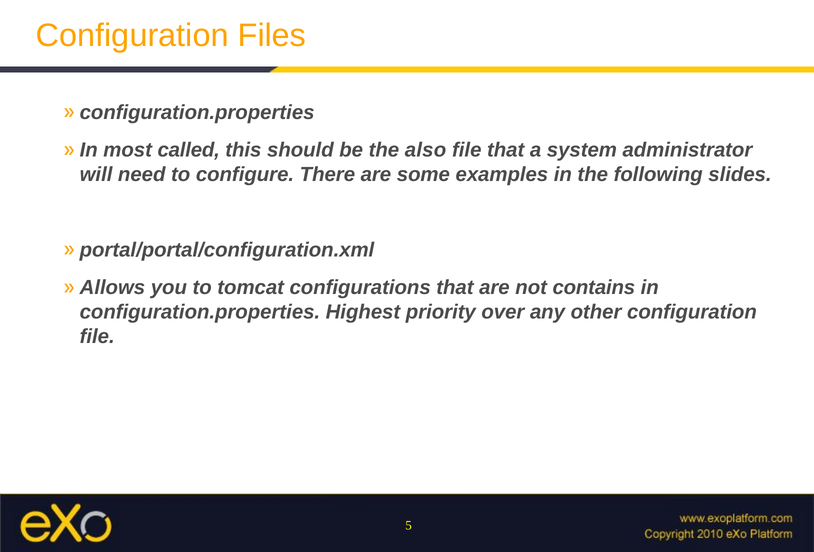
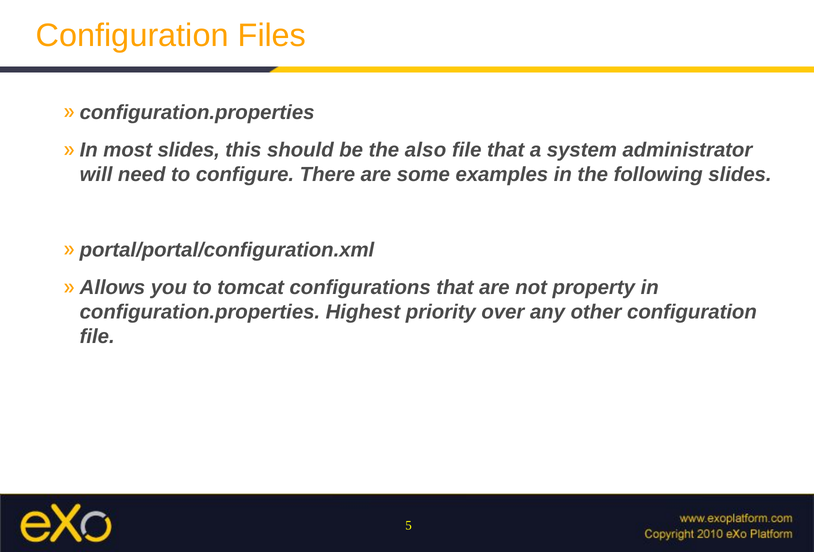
most called: called -> slides
contains: contains -> property
